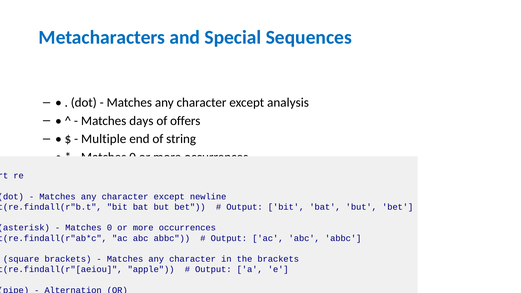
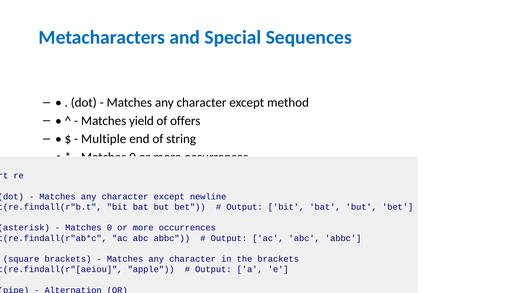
analysis: analysis -> method
days: days -> yield
